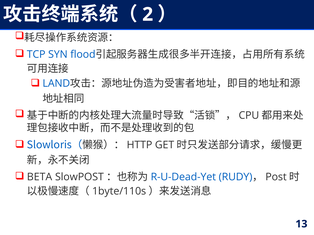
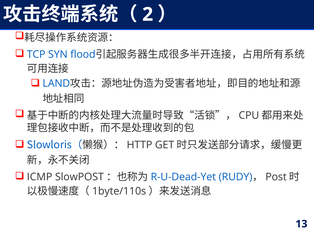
BETA: BETA -> ICMP
